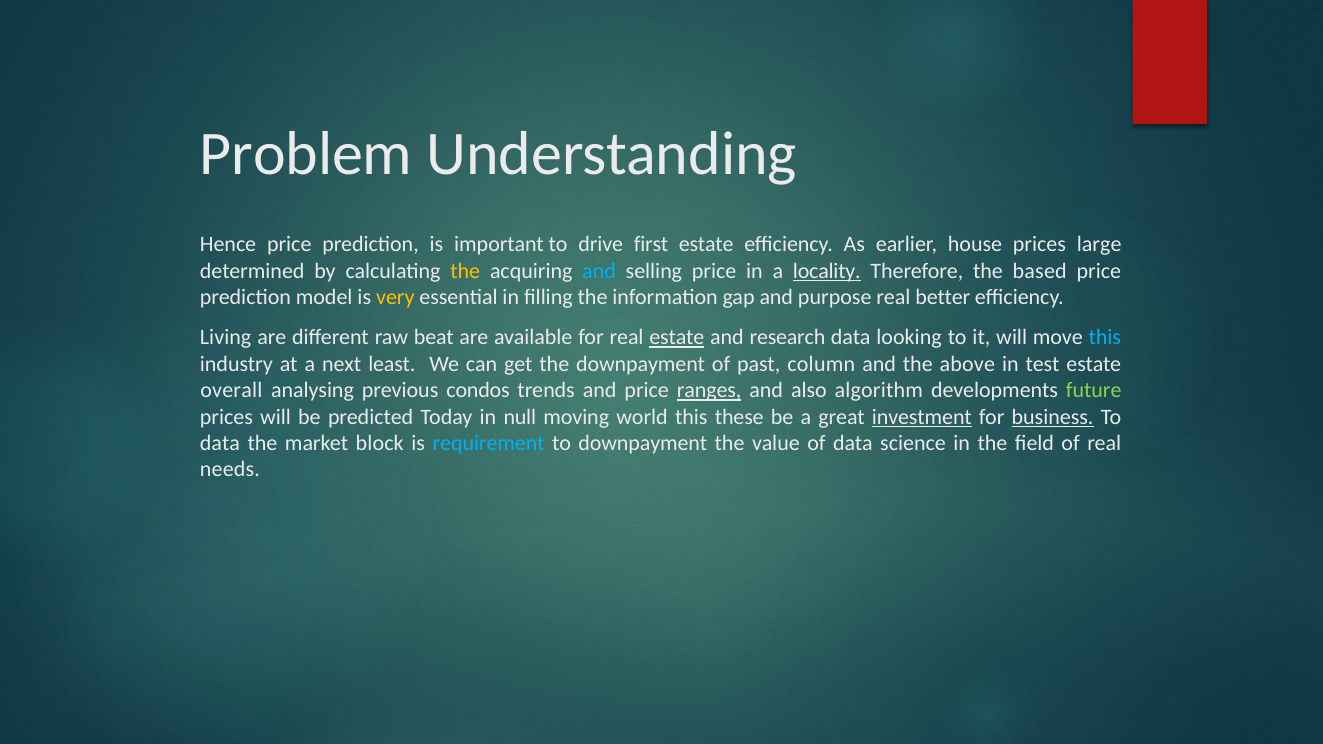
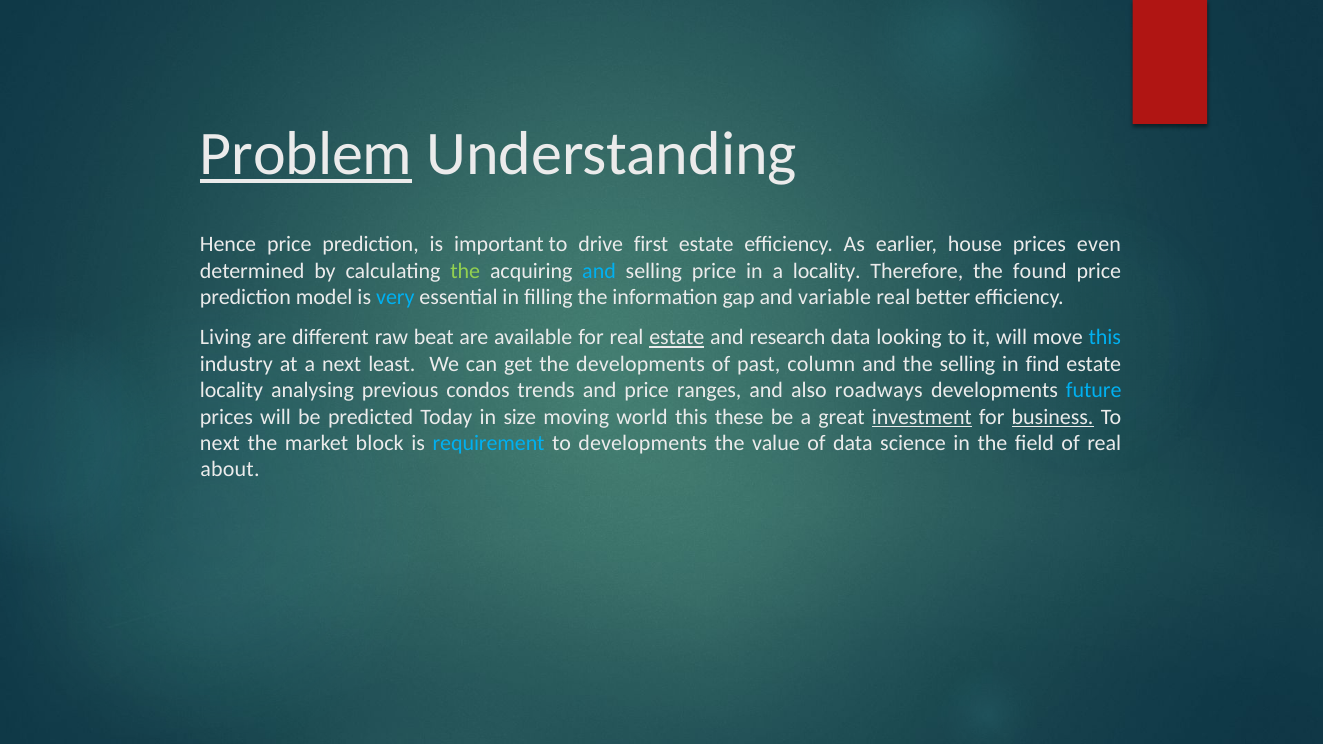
Problem underline: none -> present
large: large -> even
the at (465, 271) colour: yellow -> light green
locality at (827, 271) underline: present -> none
based: based -> found
very colour: yellow -> light blue
purpose: purpose -> variable
the downpayment: downpayment -> developments
the above: above -> selling
test: test -> find
overall at (231, 391): overall -> locality
ranges underline: present -> none
algorithm: algorithm -> roadways
future colour: light green -> light blue
null: null -> size
data at (220, 443): data -> next
to downpayment: downpayment -> developments
needs: needs -> about
